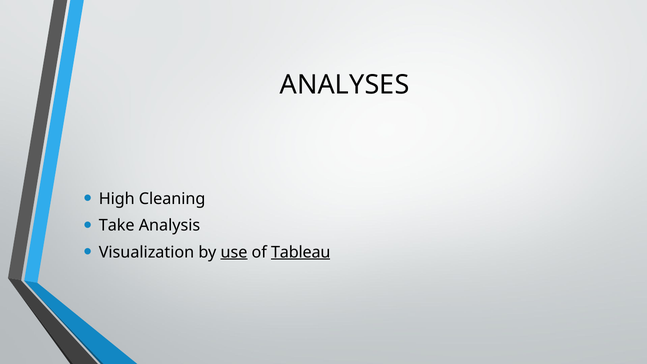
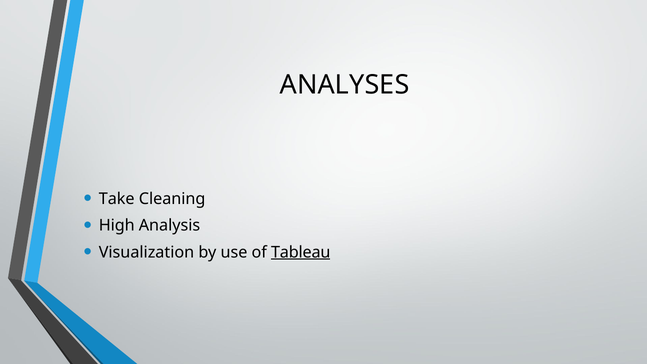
High: High -> Take
Take: Take -> High
use underline: present -> none
